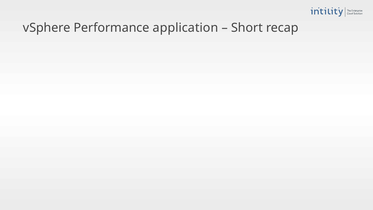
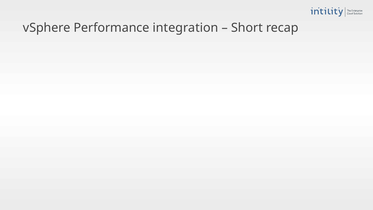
application: application -> integration
